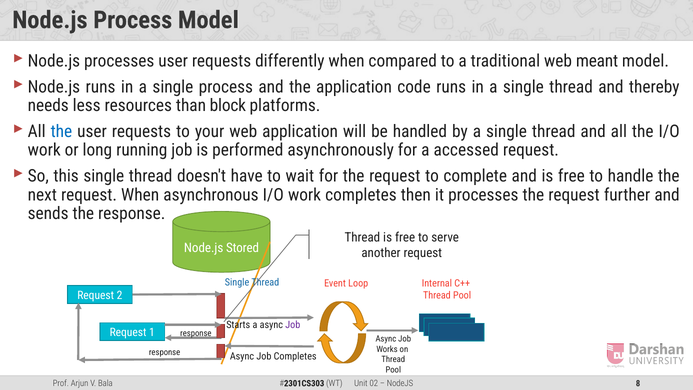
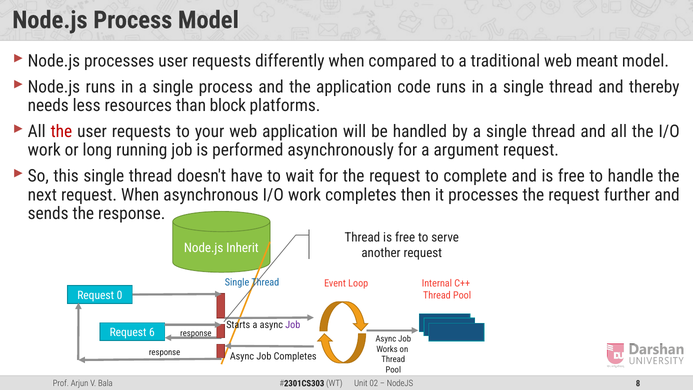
the at (61, 131) colour: blue -> red
accessed: accessed -> argument
Stored: Stored -> Inherit
2: 2 -> 0
1: 1 -> 6
